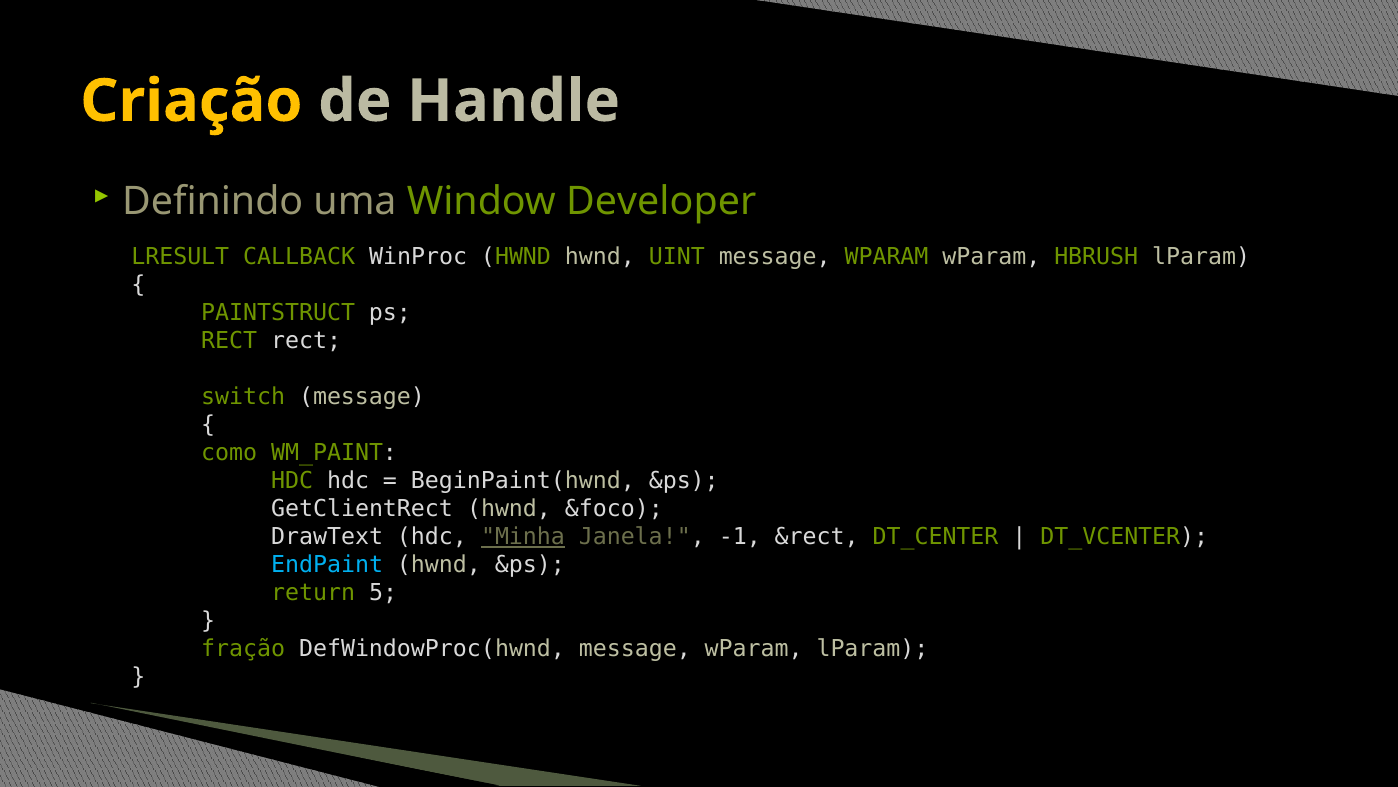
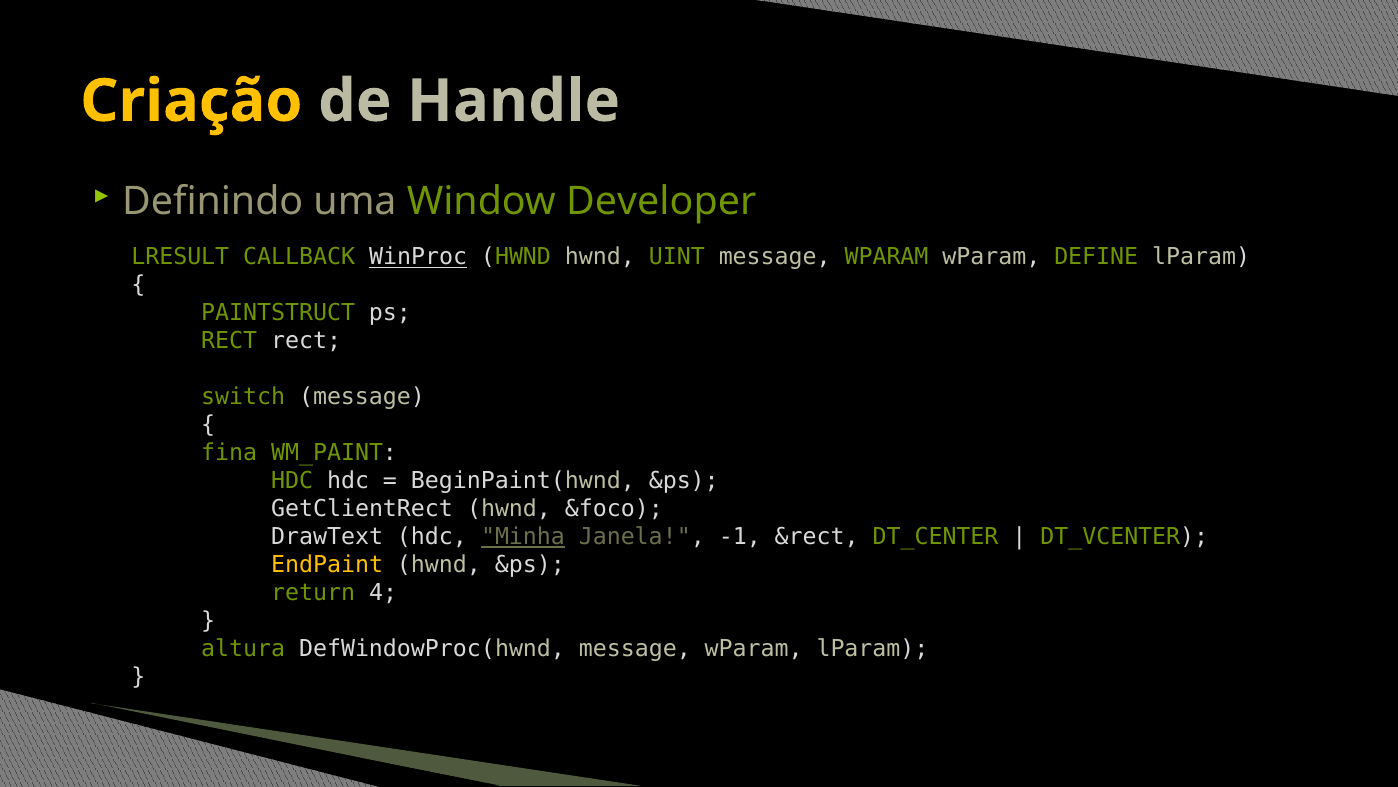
WinProc underline: none -> present
HBRUSH: HBRUSH -> DEFINE
como: como -> fina
EndPaint colour: light blue -> yellow
5: 5 -> 4
fração: fração -> altura
